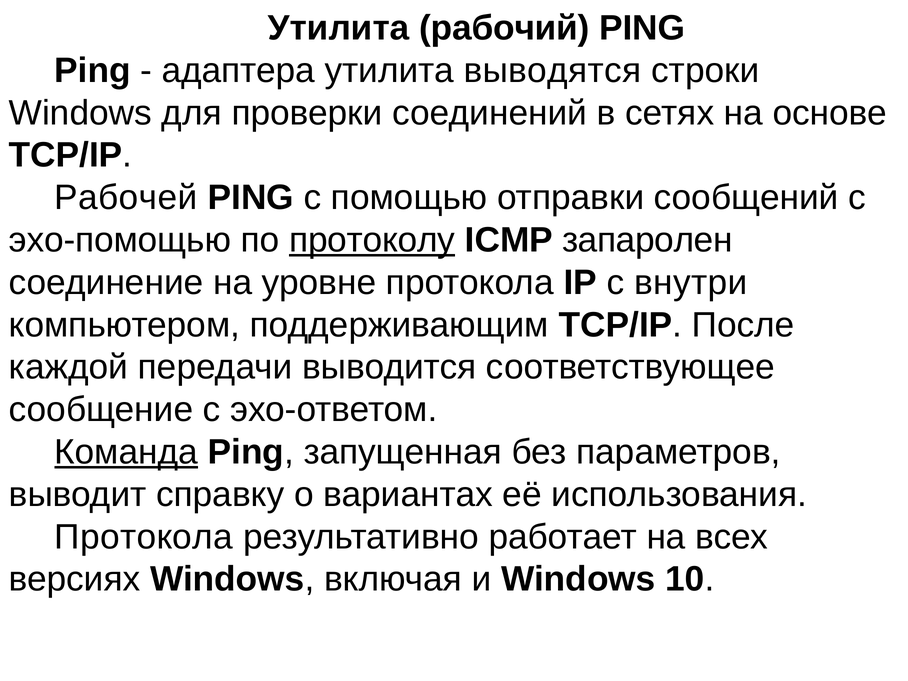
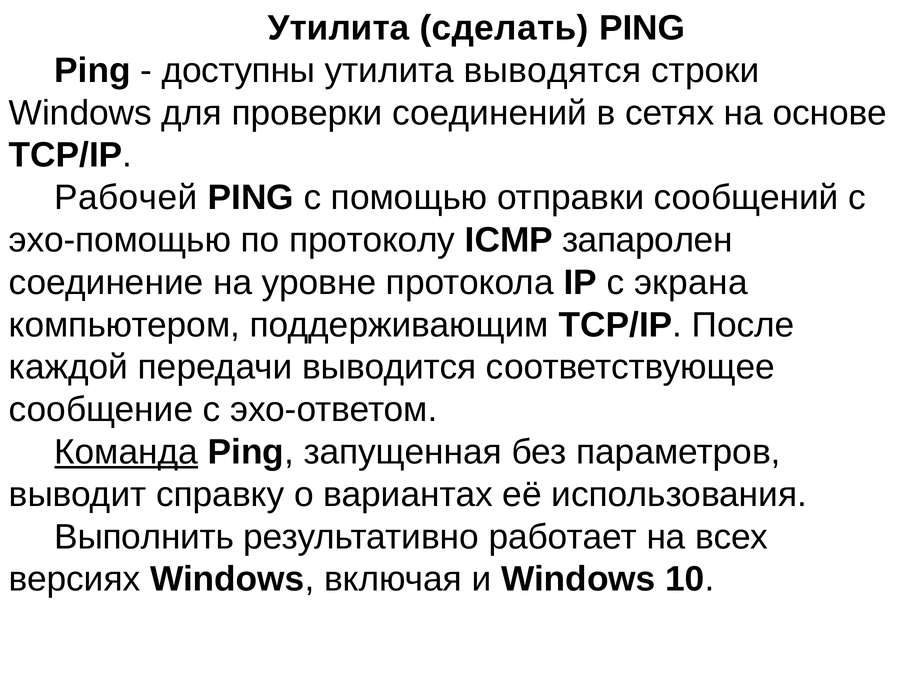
рабочий: рабочий -> сделать
адаптера: адаптера -> доступны
протоколу underline: present -> none
внутри: внутри -> экрана
Протокола at (144, 537): Протокола -> Выполнить
